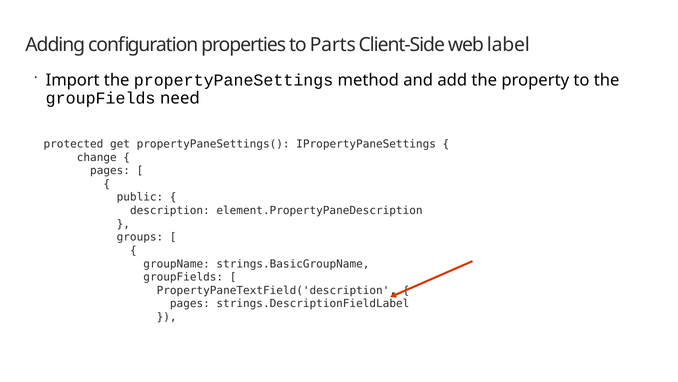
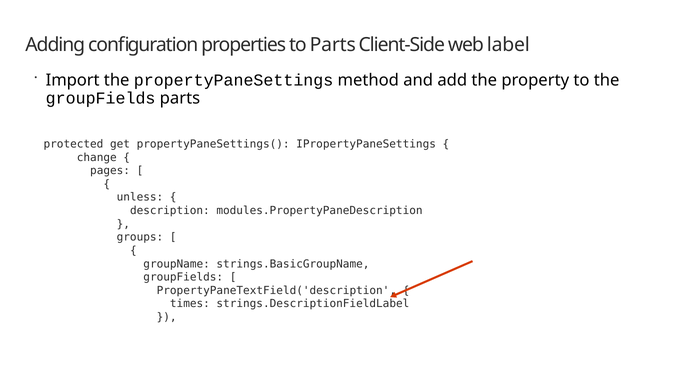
groupFields need: need -> parts
public: public -> unless
element.PropertyPaneDescription: element.PropertyPaneDescription -> modules.PropertyPaneDescription
pages at (190, 303): pages -> times
